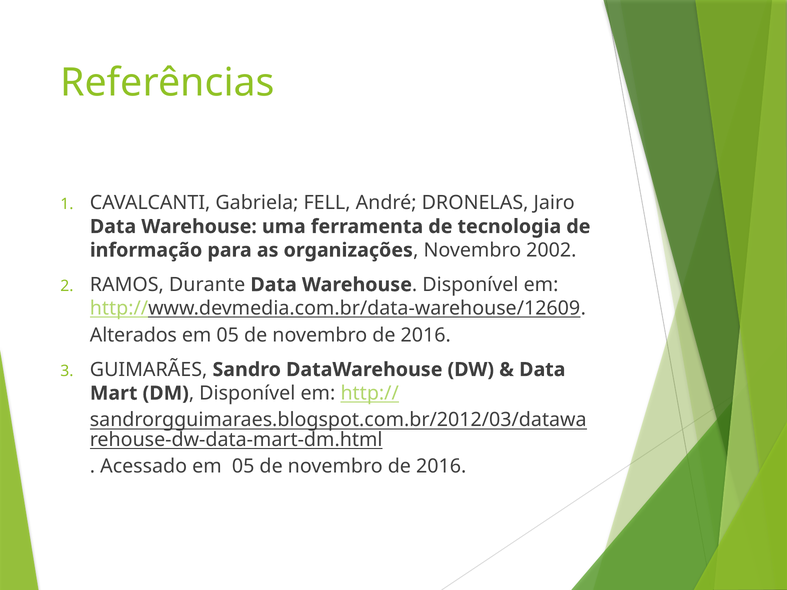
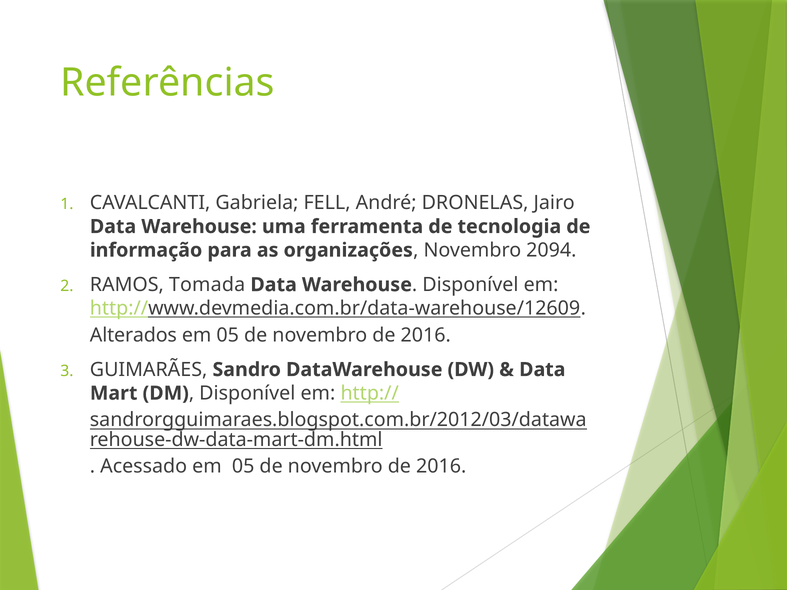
2002: 2002 -> 2094
Durante: Durante -> Tomada
